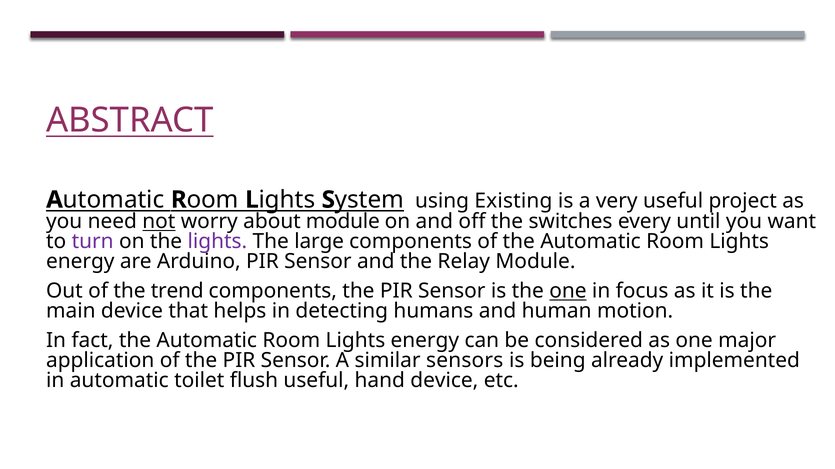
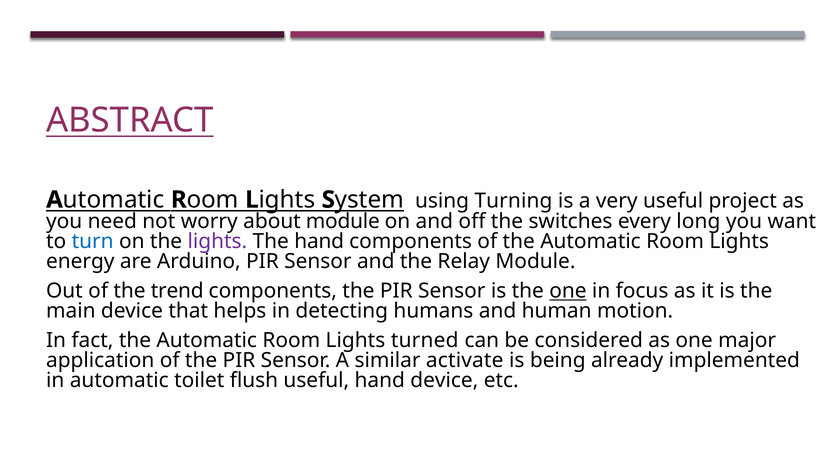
Existing: Existing -> Turning
not underline: present -> none
until: until -> long
turn colour: purple -> blue
The large: large -> hand
energy at (425, 341): energy -> turned
sensors: sensors -> activate
